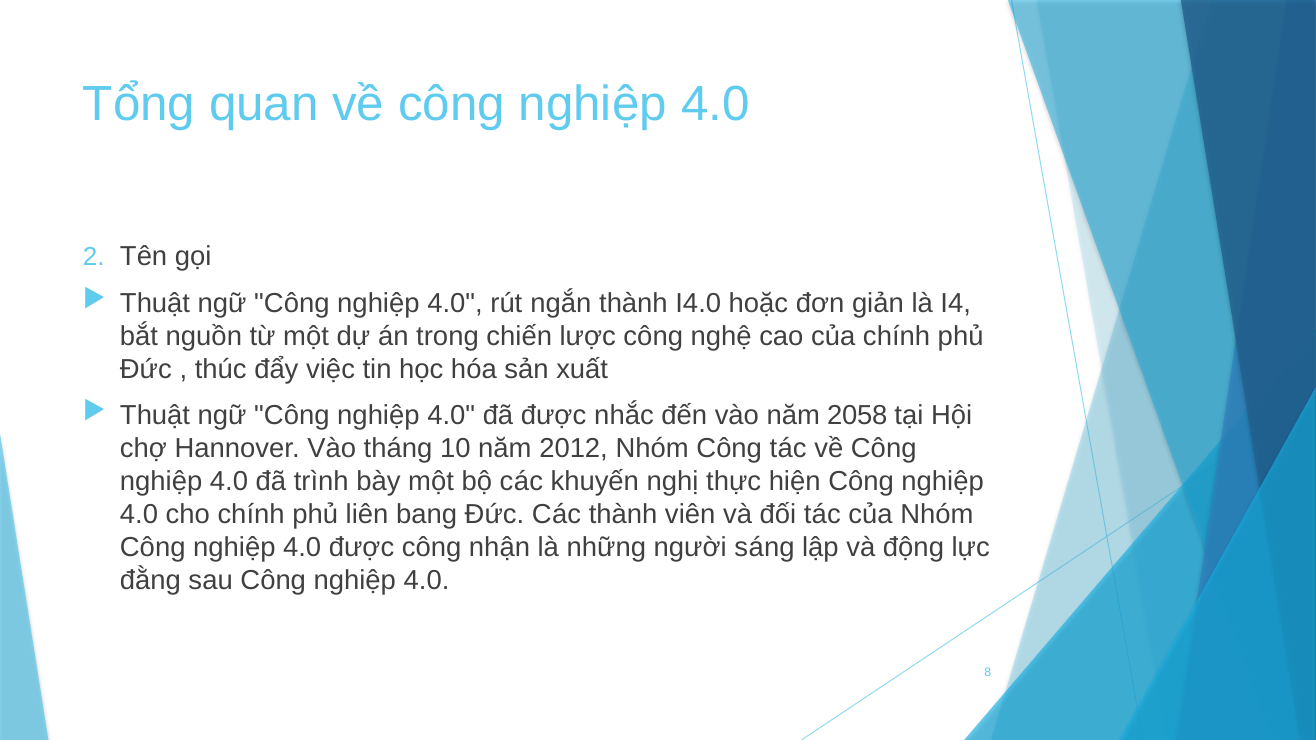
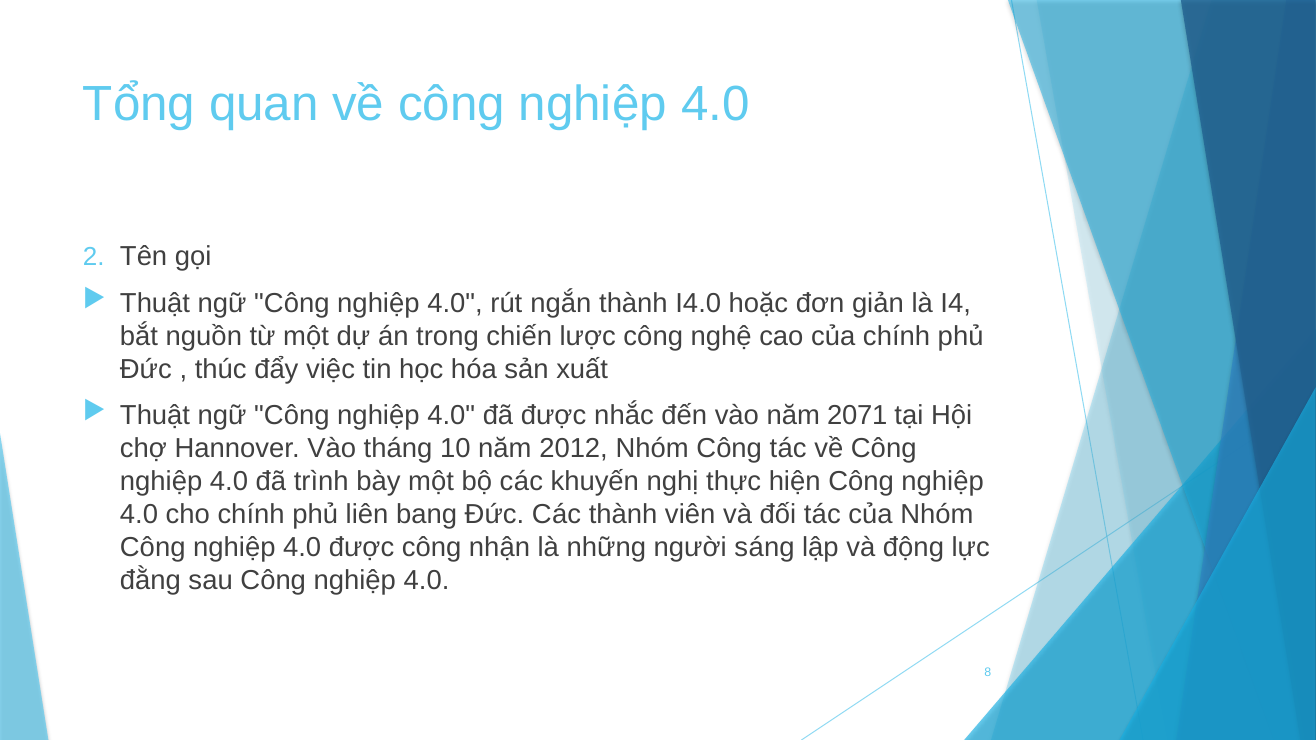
2058: 2058 -> 2071
